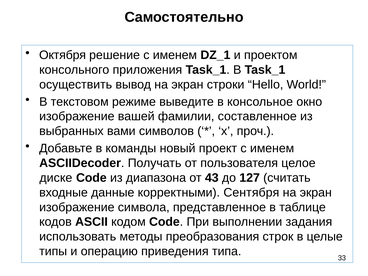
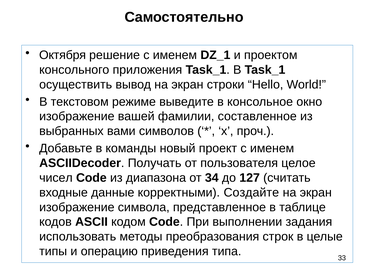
диске: диске -> чисел
43: 43 -> 34
Сентября: Сентября -> Создайте
